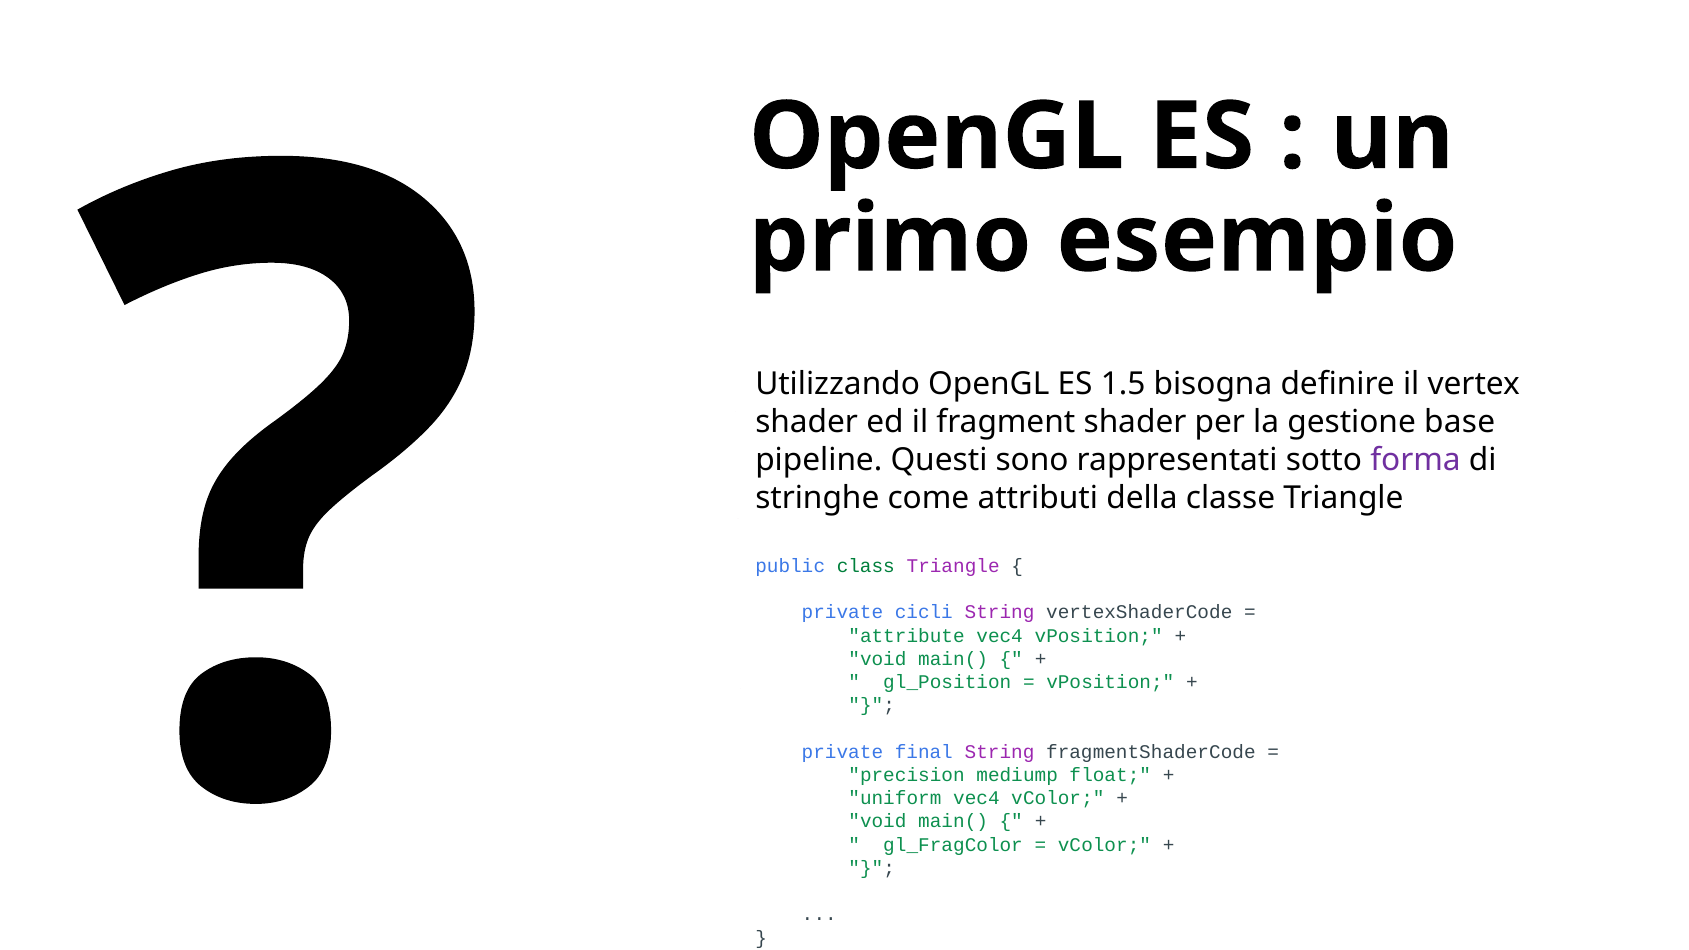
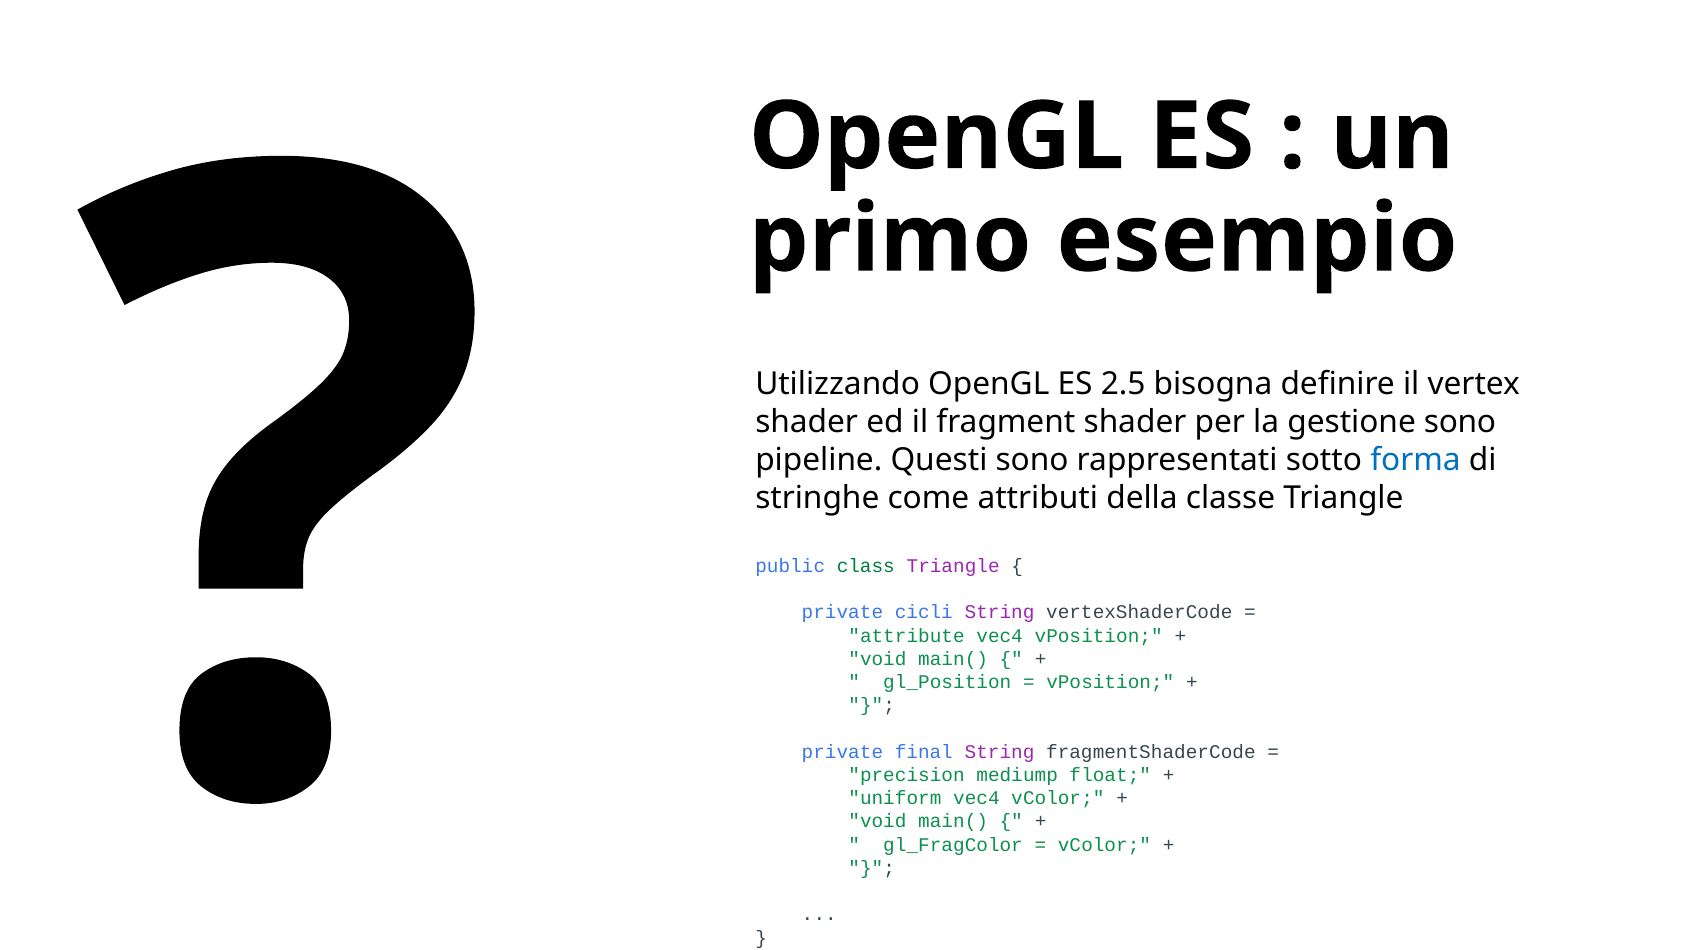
1.5: 1.5 -> 2.5
gestione base: base -> sono
forma colour: purple -> blue
